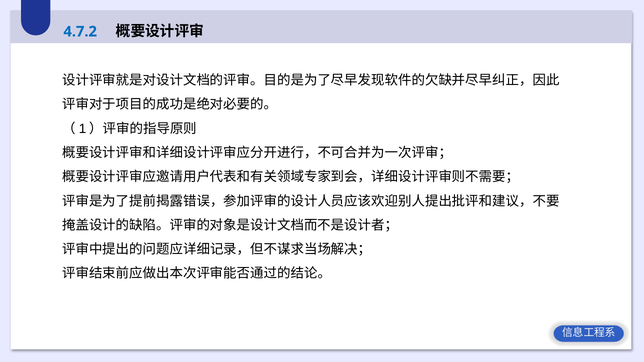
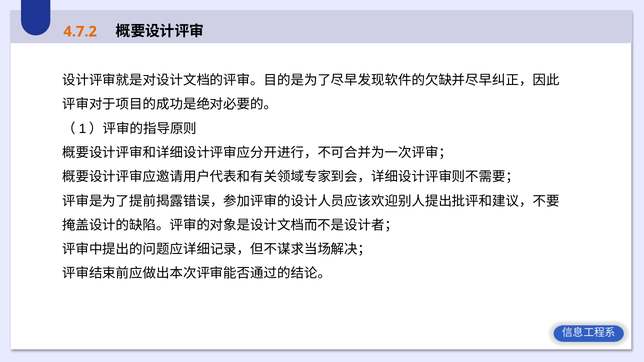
4.7.2 colour: blue -> orange
